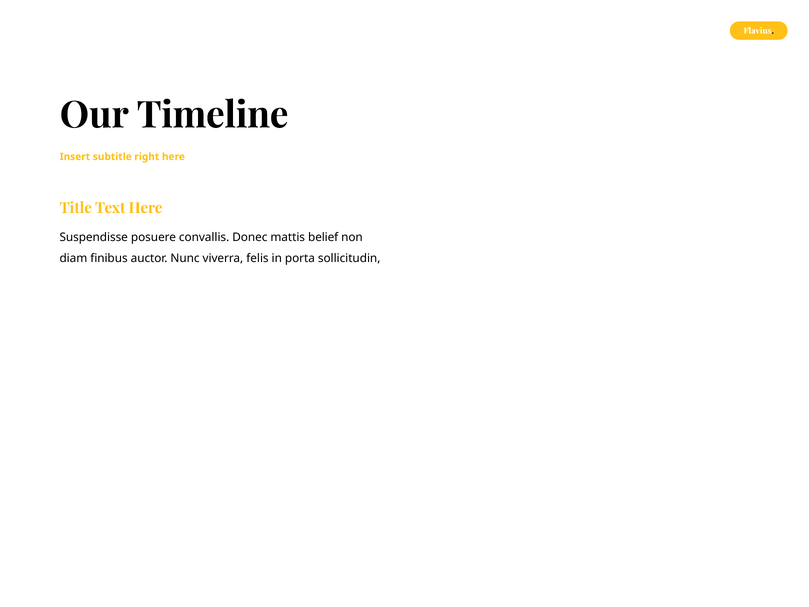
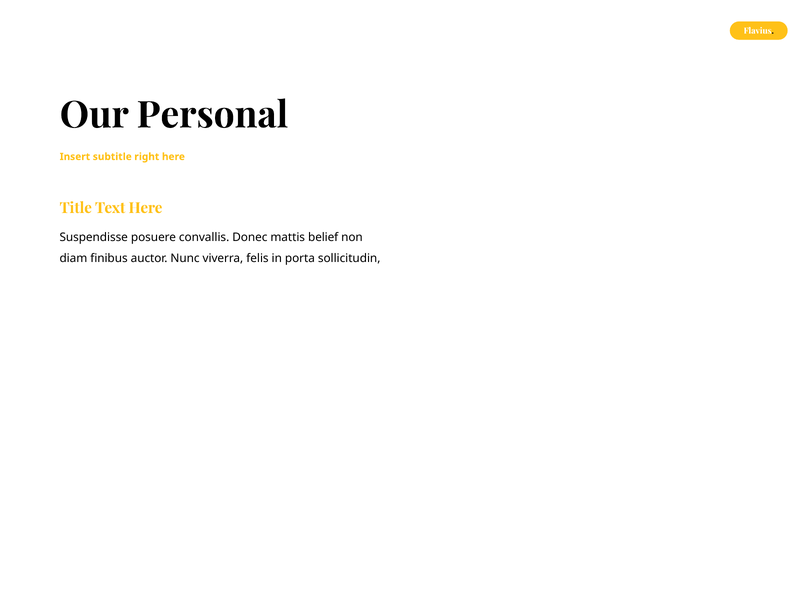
Timeline: Timeline -> Personal
